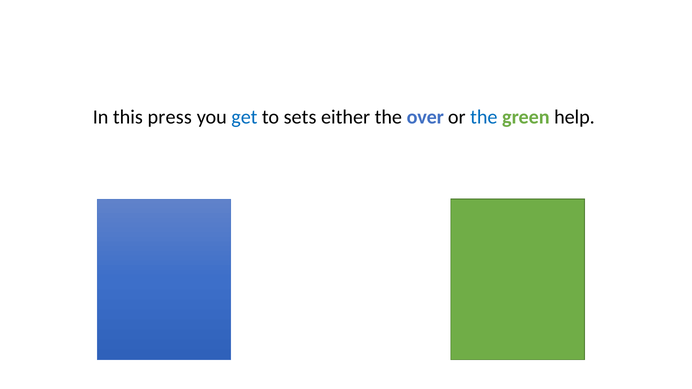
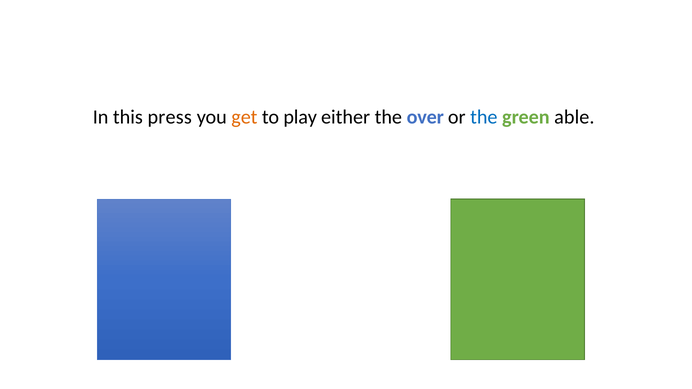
get colour: blue -> orange
sets: sets -> play
help: help -> able
